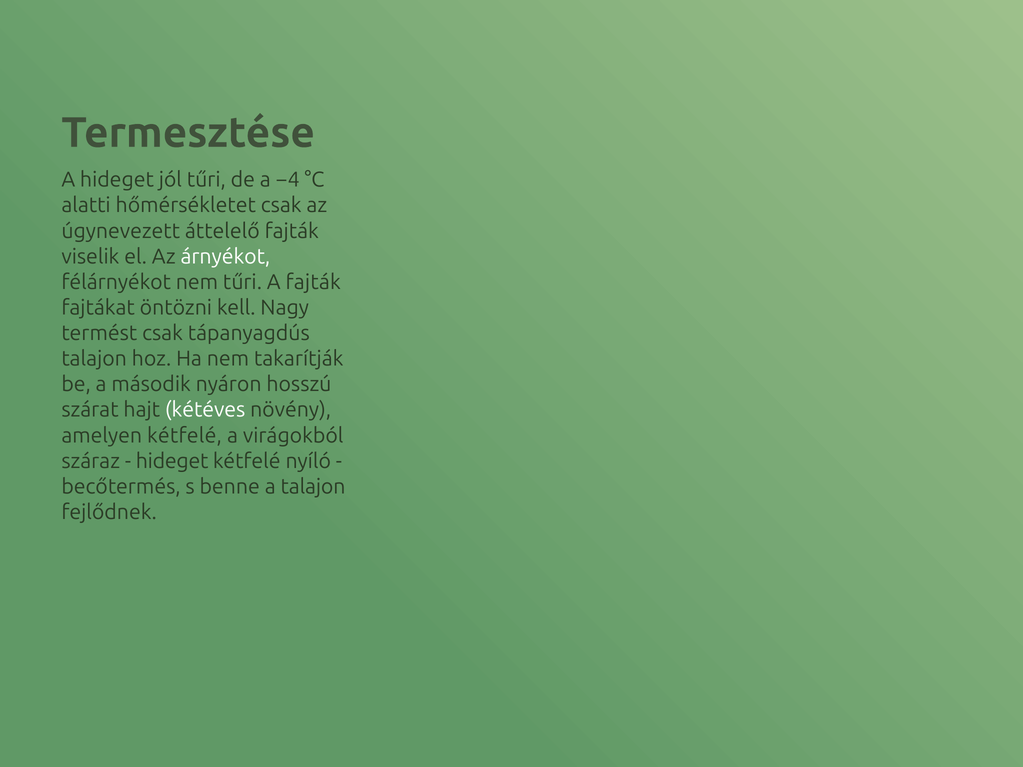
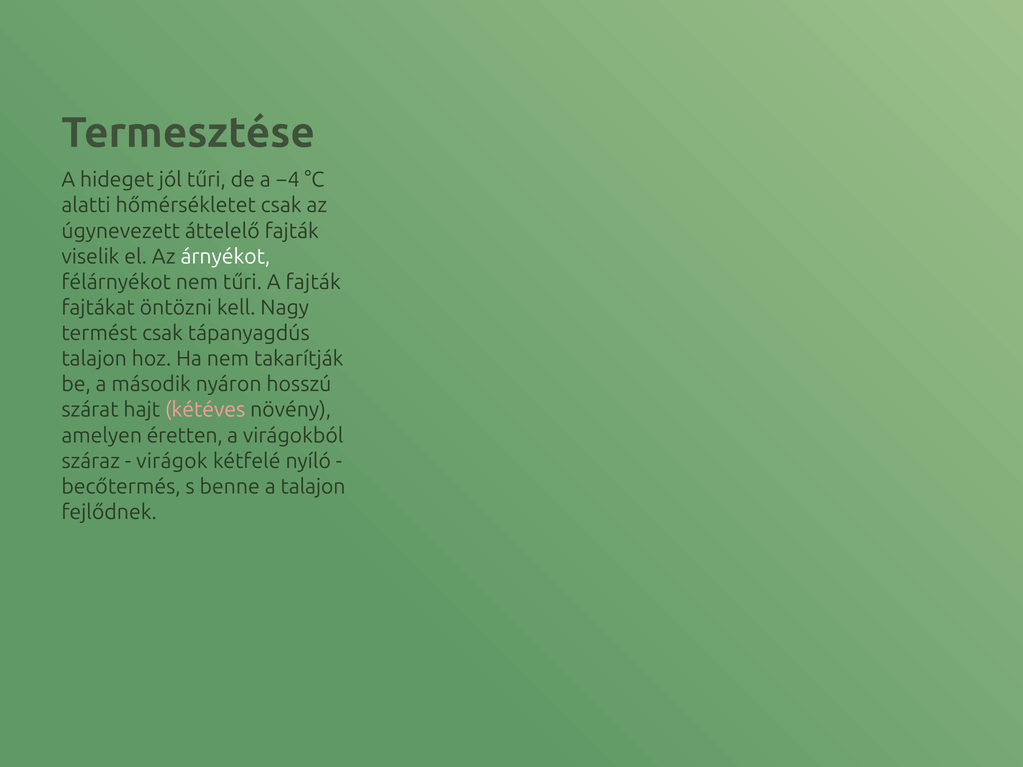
kétéves colour: white -> pink
amelyen kétfelé: kétfelé -> éretten
hideget at (172, 461): hideget -> virágok
